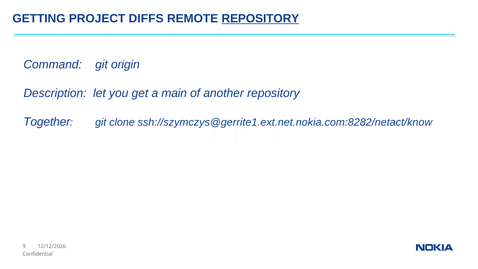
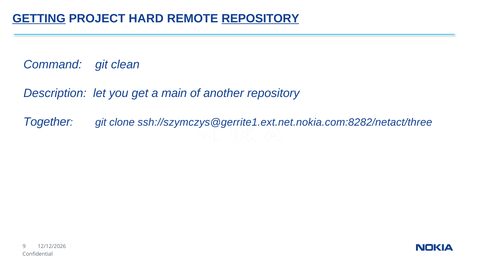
GETTING underline: none -> present
DIFFS: DIFFS -> HARD
origin: origin -> clean
ssh://szymczys@gerrite1.ext.net.nokia.com:8282/netact/know: ssh://szymczys@gerrite1.ext.net.nokia.com:8282/netact/know -> ssh://szymczys@gerrite1.ext.net.nokia.com:8282/netact/three
